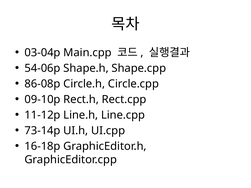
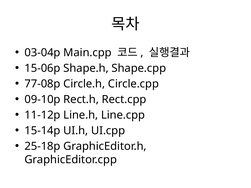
54-06p: 54-06p -> 15-06p
86-08p: 86-08p -> 77-08p
73-14p: 73-14p -> 15-14p
16-18p: 16-18p -> 25-18p
